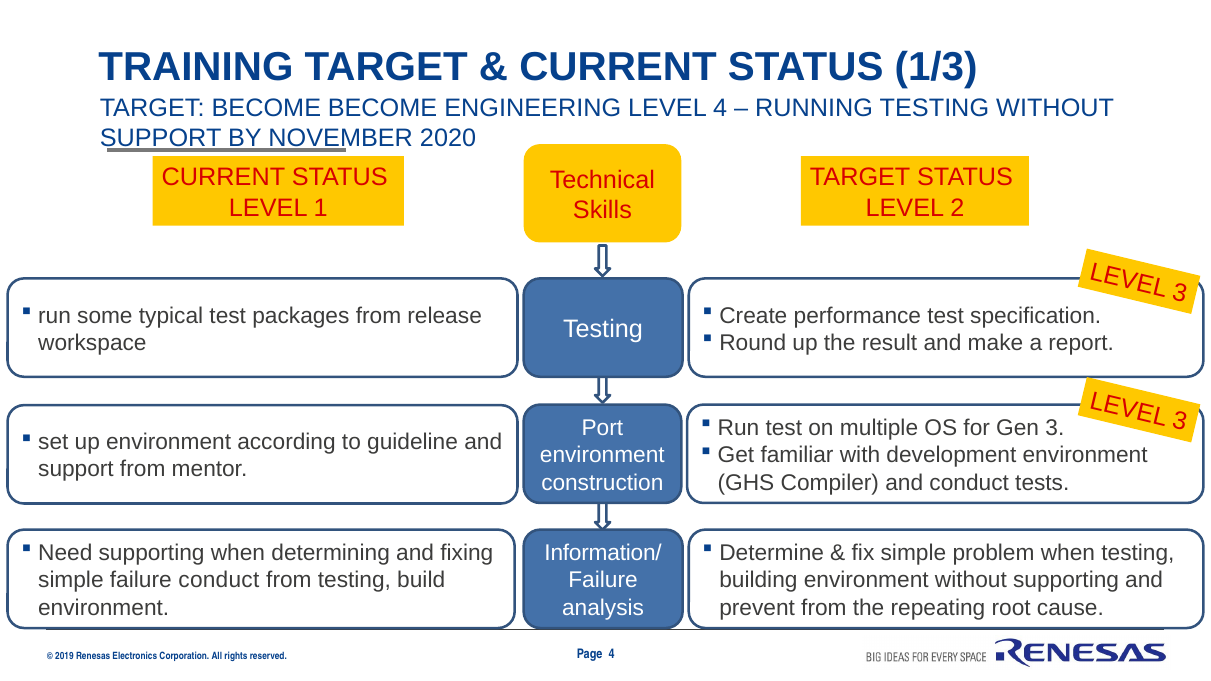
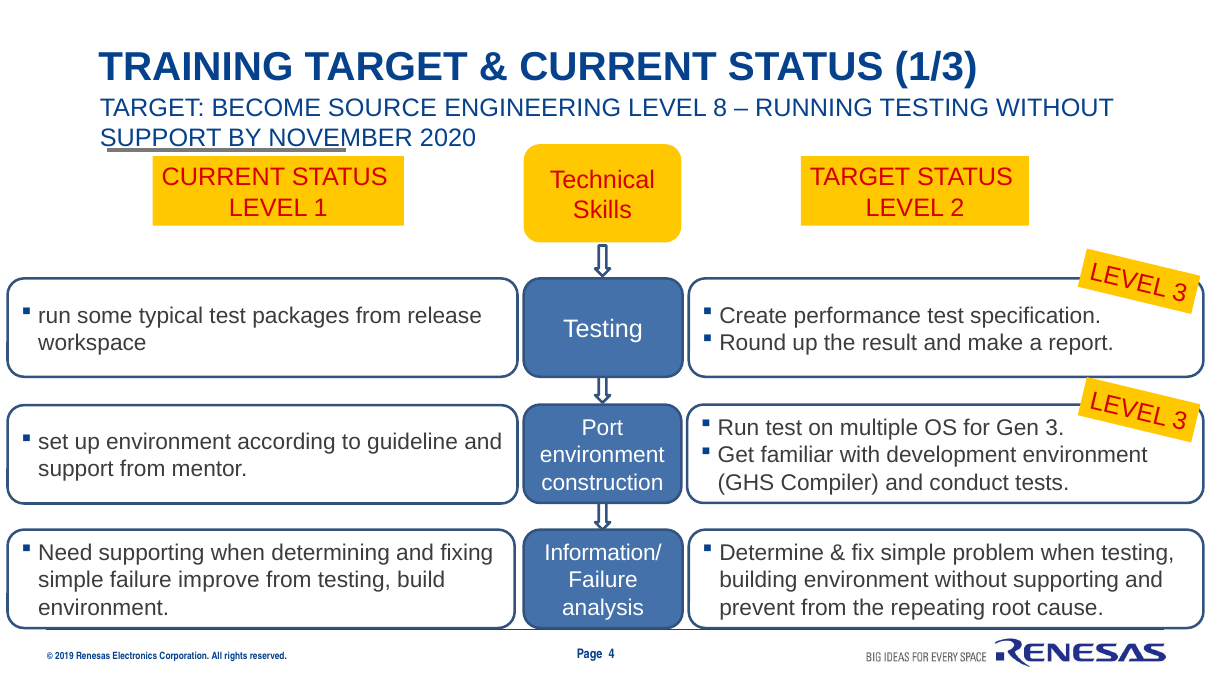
BECOME BECOME: BECOME -> SOURCE
LEVEL 4: 4 -> 8
failure conduct: conduct -> improve
